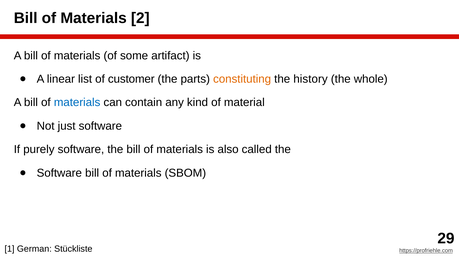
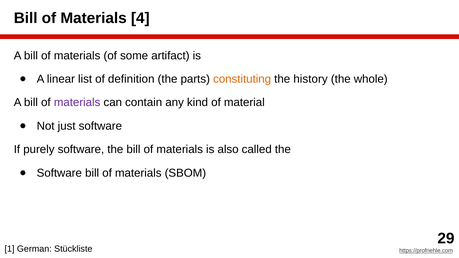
2: 2 -> 4
customer: customer -> definition
materials at (77, 103) colour: blue -> purple
